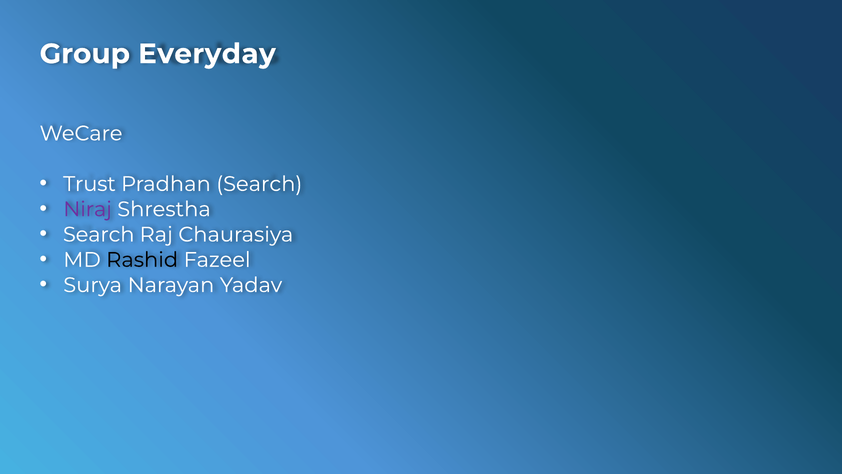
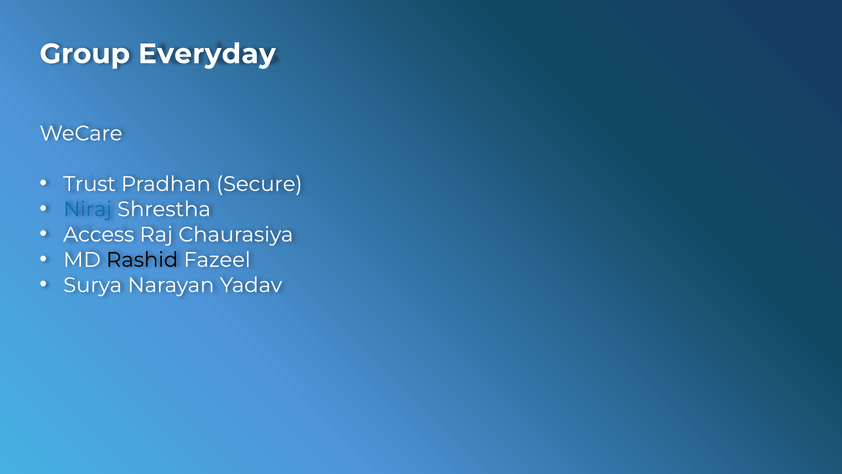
Pradhan Search: Search -> Secure
Niraj colour: purple -> blue
Search at (99, 234): Search -> Access
